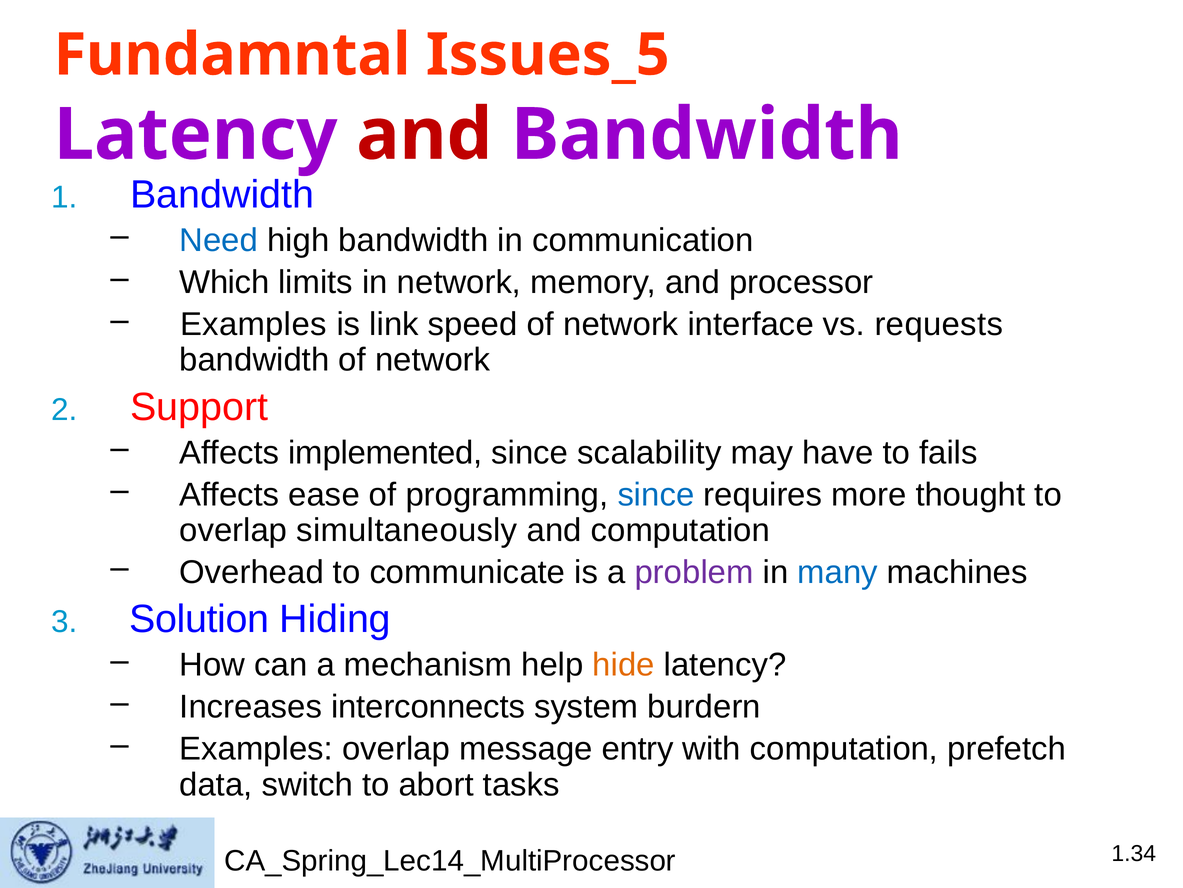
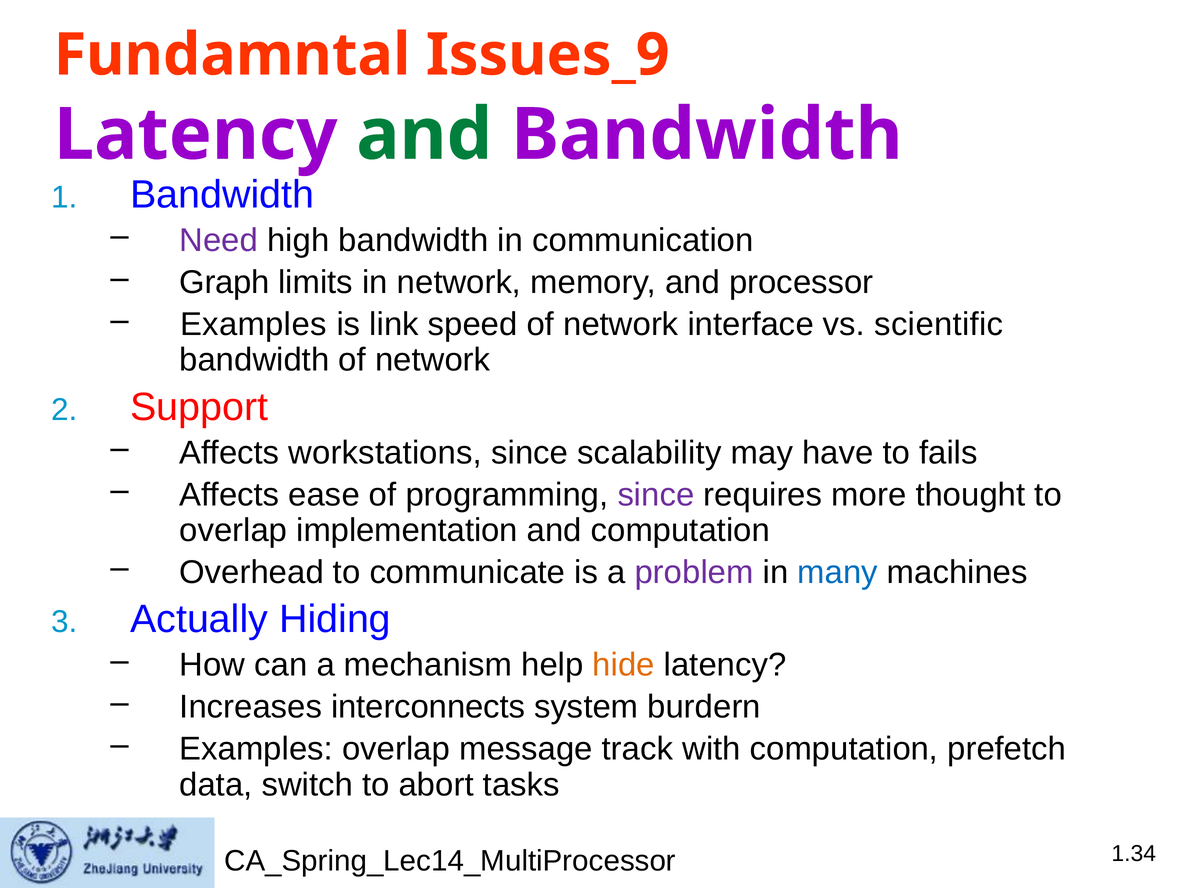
Issues_5: Issues_5 -> Issues_9
and at (424, 135) colour: red -> green
Need colour: blue -> purple
Which: Which -> Graph
requests: requests -> scientific
implemented: implemented -> workstations
since at (656, 494) colour: blue -> purple
simultaneously: simultaneously -> implementation
Solution: Solution -> Actually
entry: entry -> track
